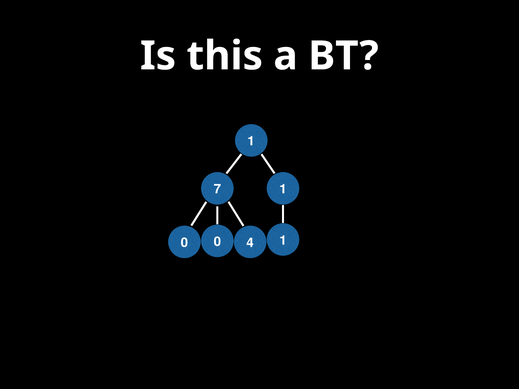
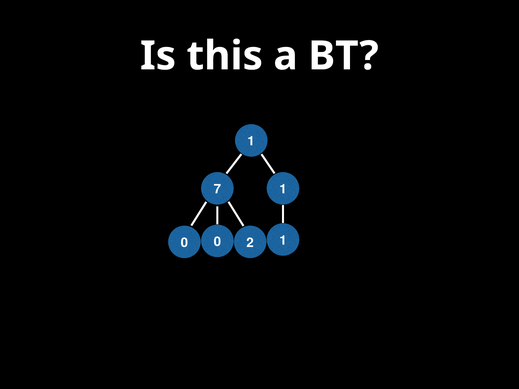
4: 4 -> 2
